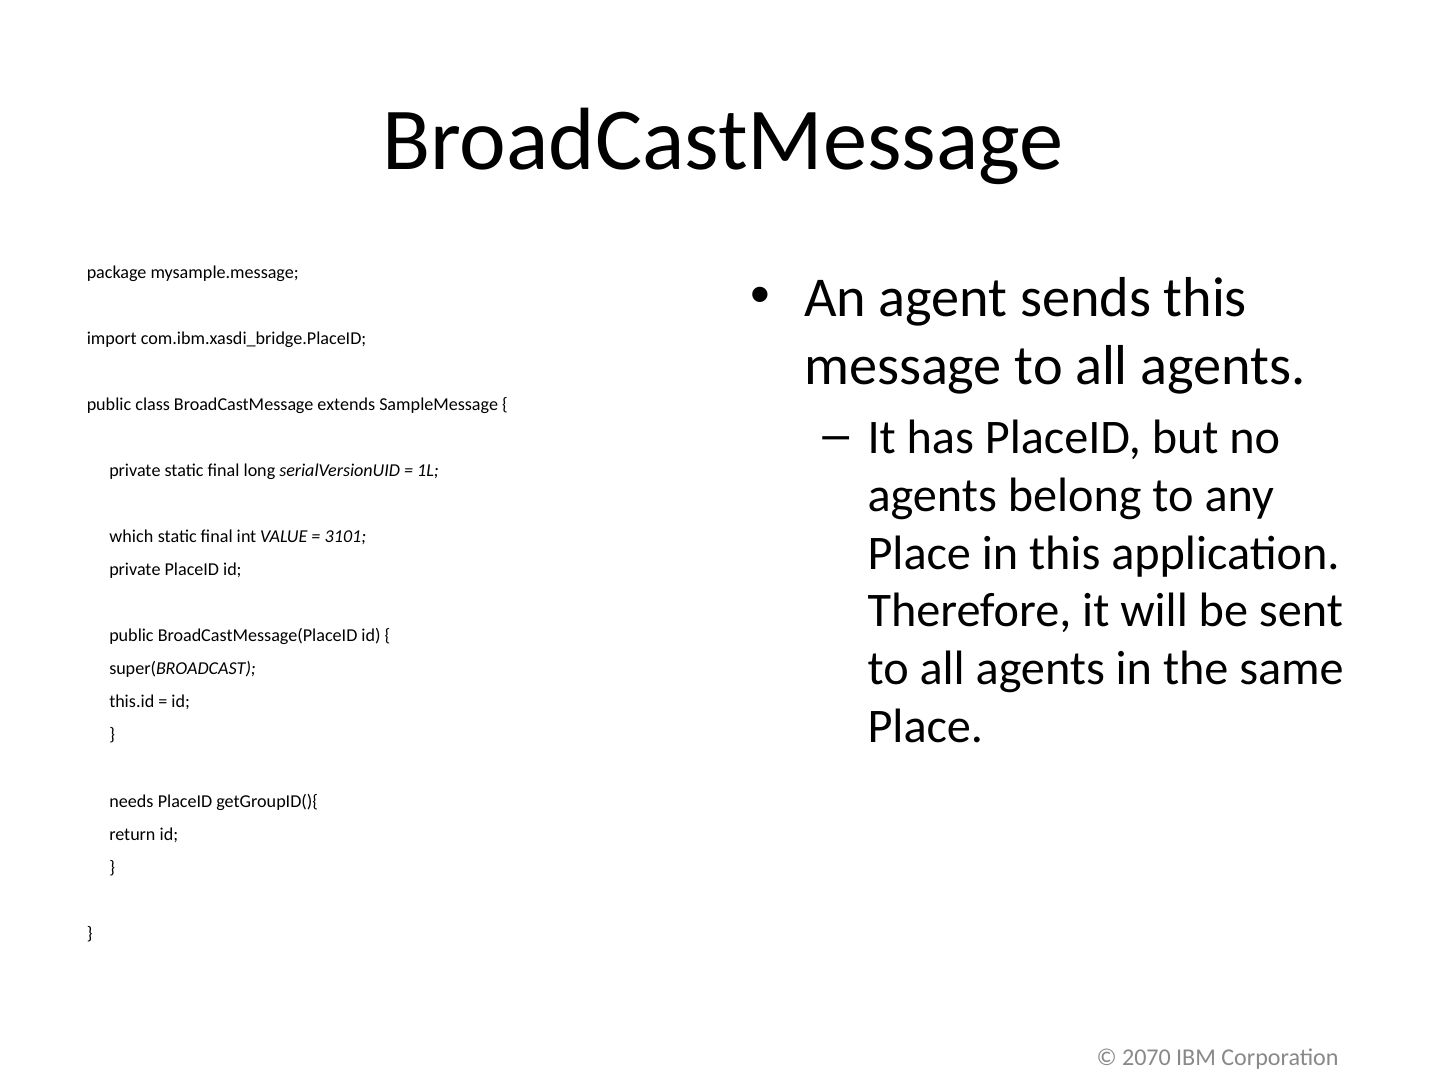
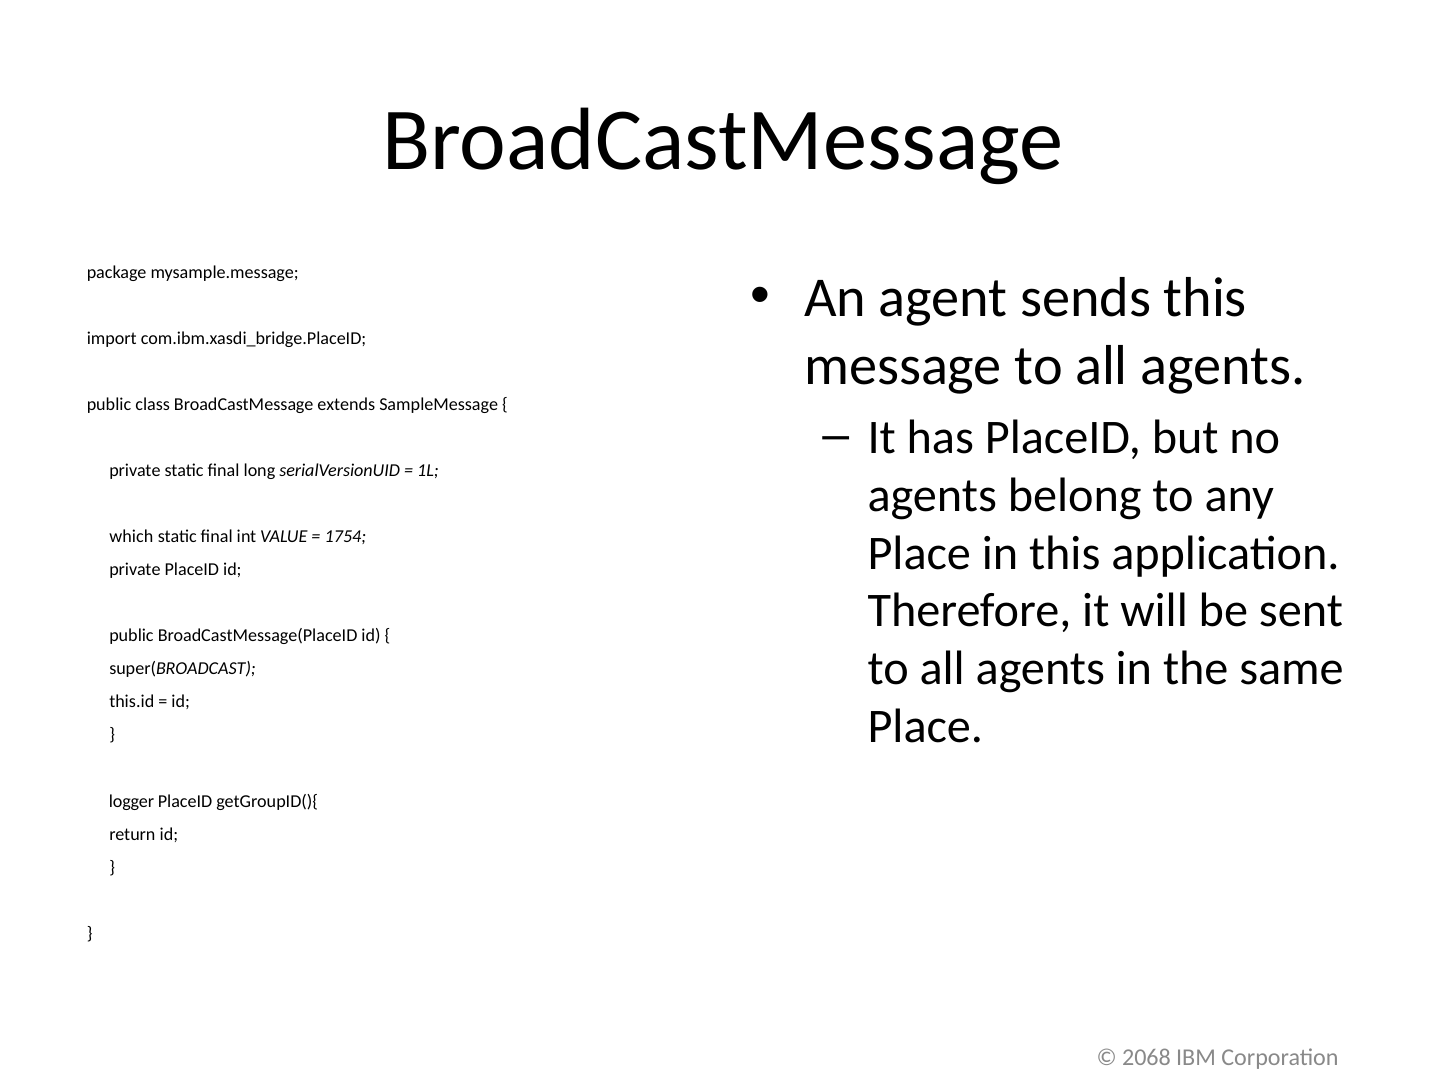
3101: 3101 -> 1754
needs: needs -> logger
2070: 2070 -> 2068
